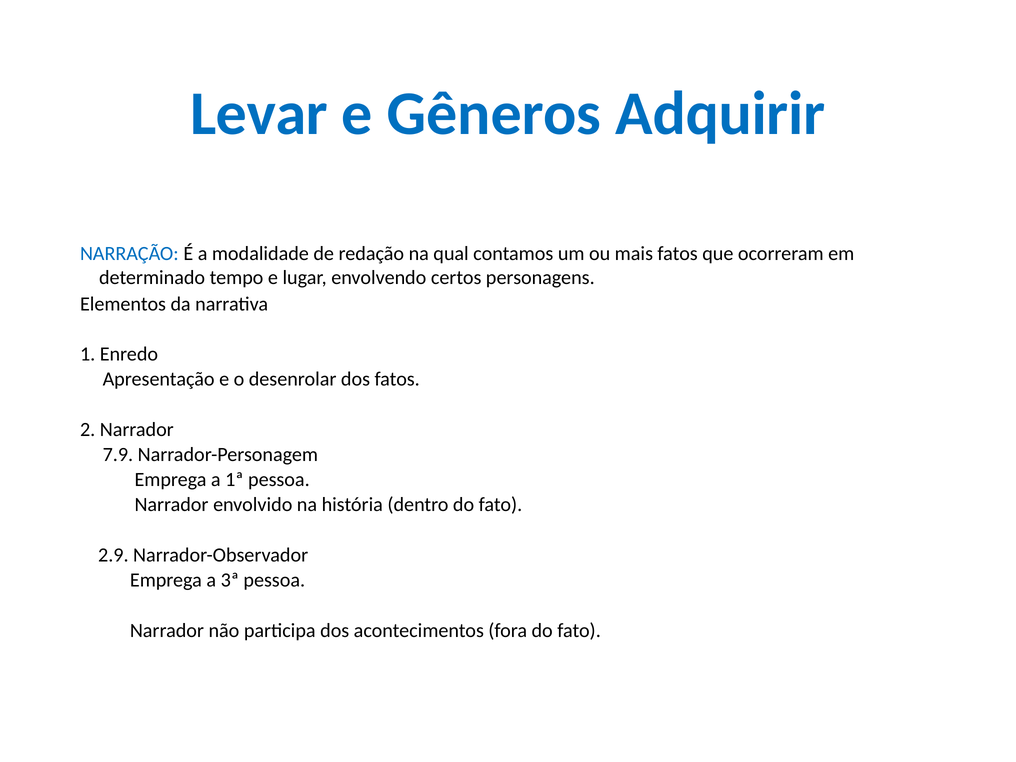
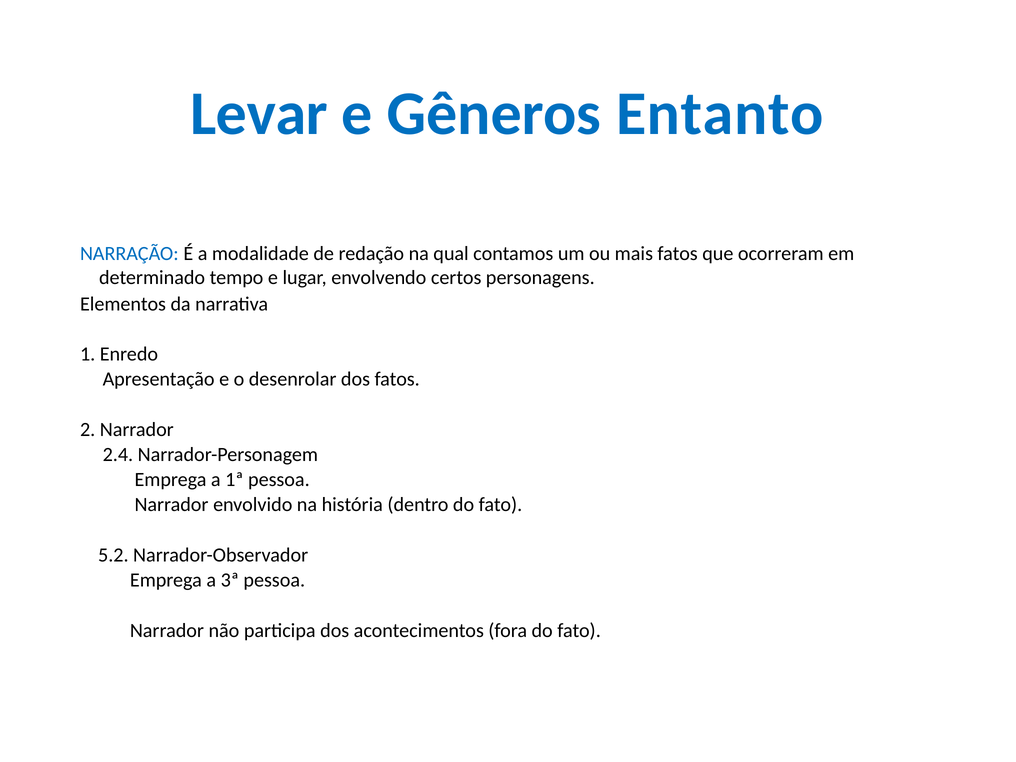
Adquirir: Adquirir -> Entanto
7.9: 7.9 -> 2.4
2.9: 2.9 -> 5.2
